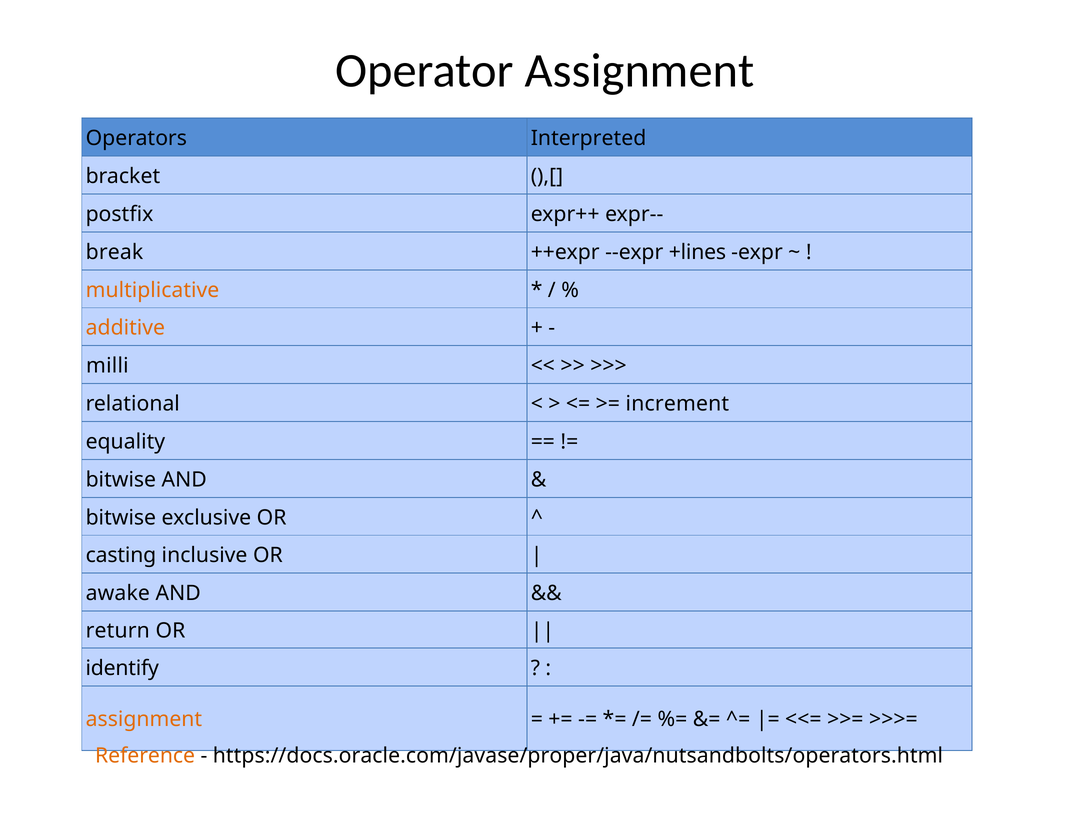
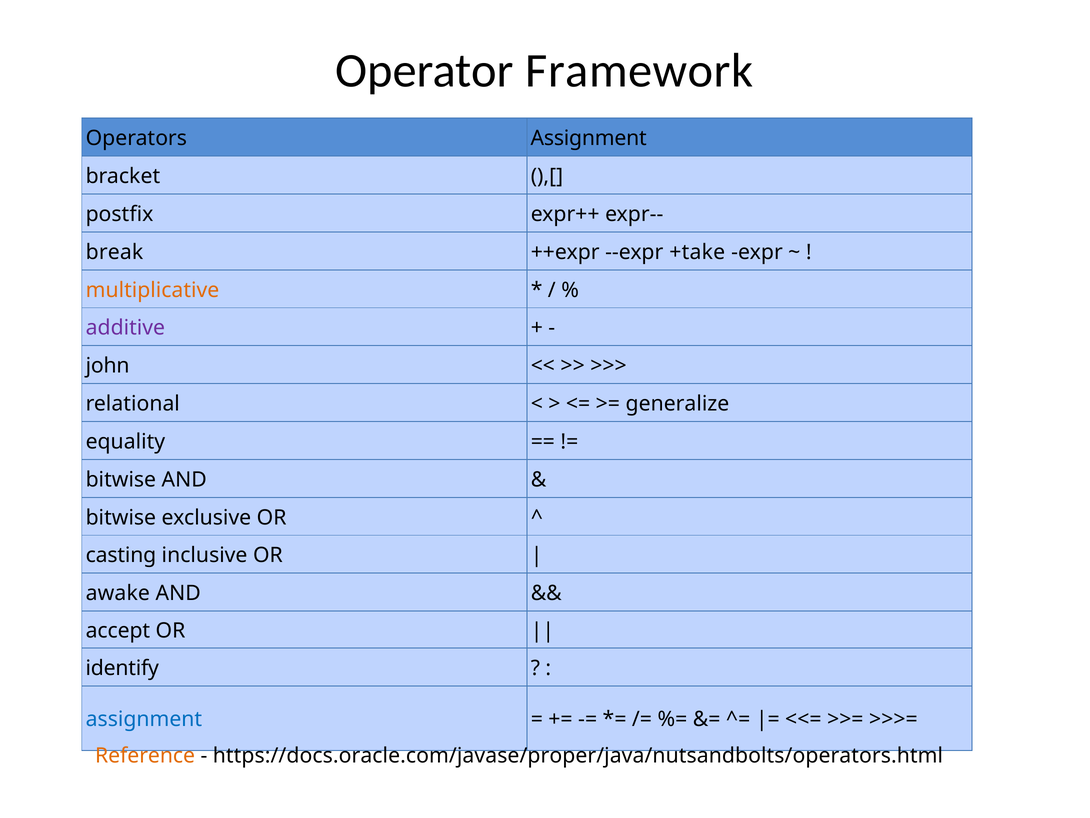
Operator Assignment: Assignment -> Framework
Operators Interpreted: Interpreted -> Assignment
+lines: +lines -> +take
additive colour: orange -> purple
milli: milli -> john
increment: increment -> generalize
return: return -> accept
assignment at (144, 719) colour: orange -> blue
